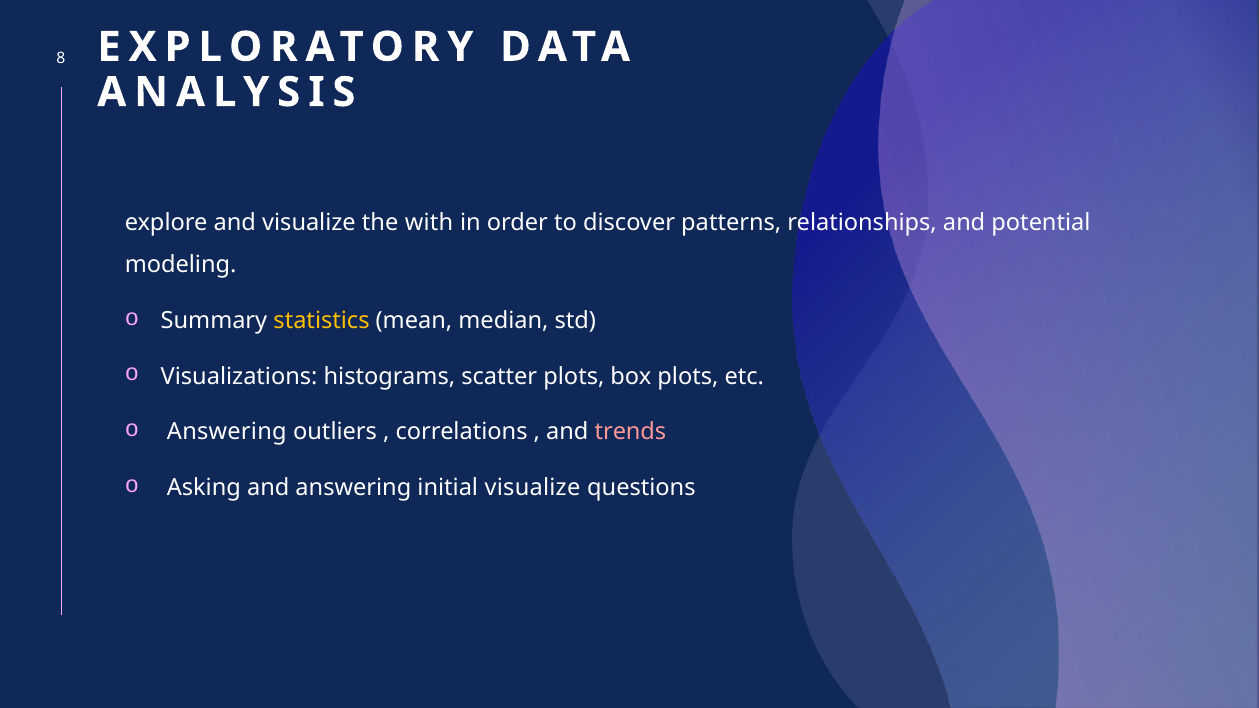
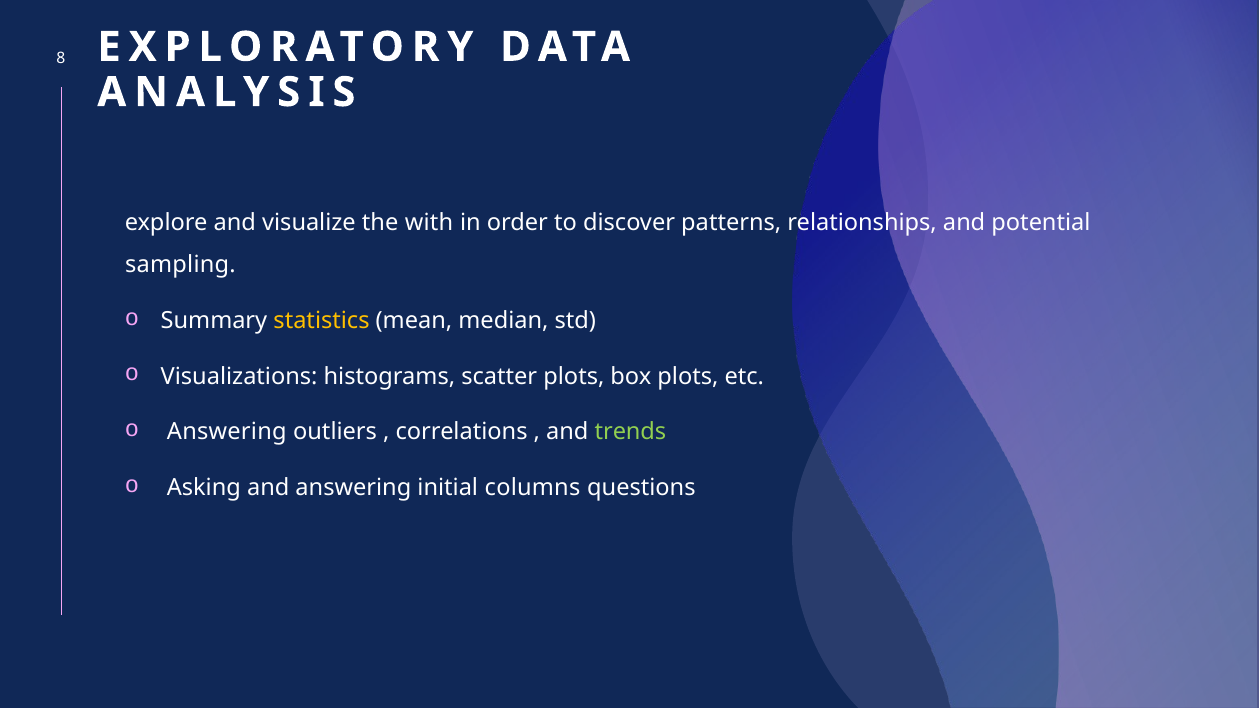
modeling: modeling -> sampling
trends colour: pink -> light green
initial visualize: visualize -> columns
